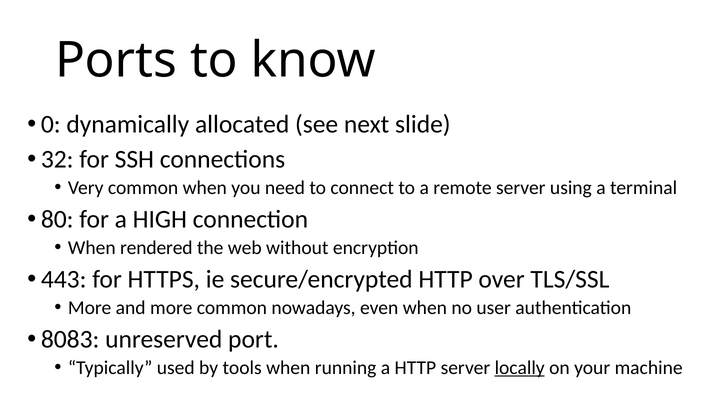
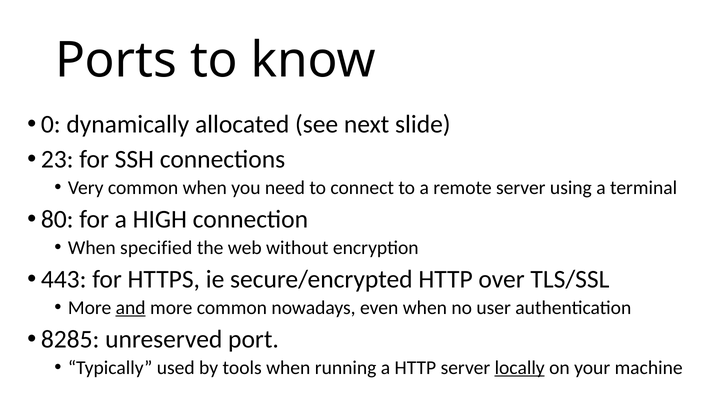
32: 32 -> 23
rendered: rendered -> specified
and underline: none -> present
8083: 8083 -> 8285
